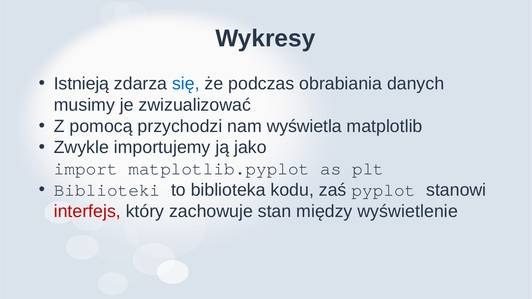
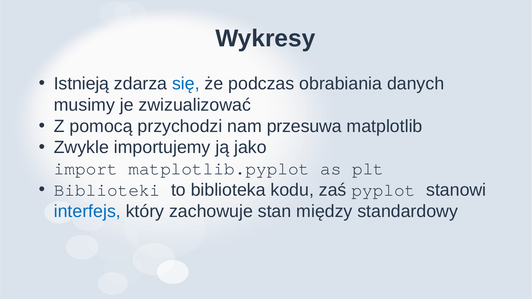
wyświetla: wyświetla -> przesuwa
interfejs colour: red -> blue
wyświetlenie: wyświetlenie -> standardowy
